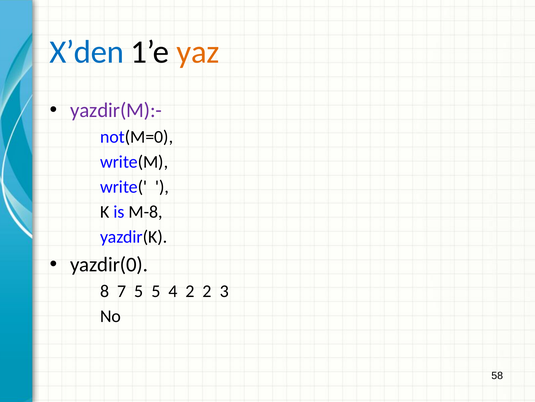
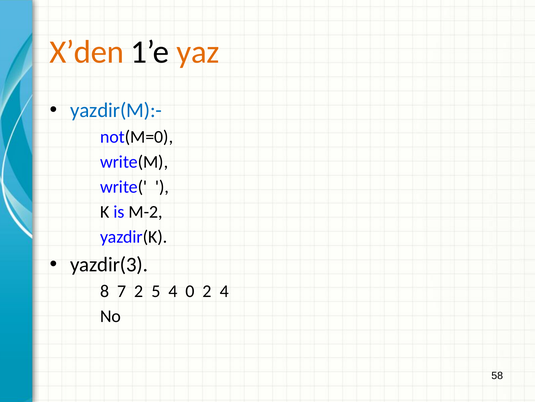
X’den colour: blue -> orange
yazdir(M):- colour: purple -> blue
M-8: M-8 -> M-2
yazdir(0: yazdir(0 -> yazdir(3
7 5: 5 -> 2
4 2: 2 -> 0
2 3: 3 -> 4
